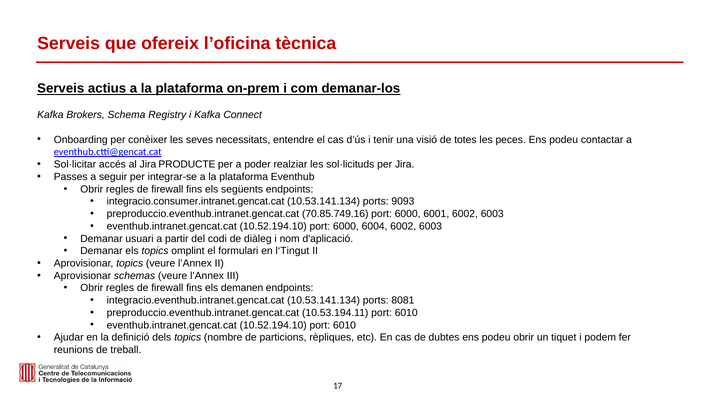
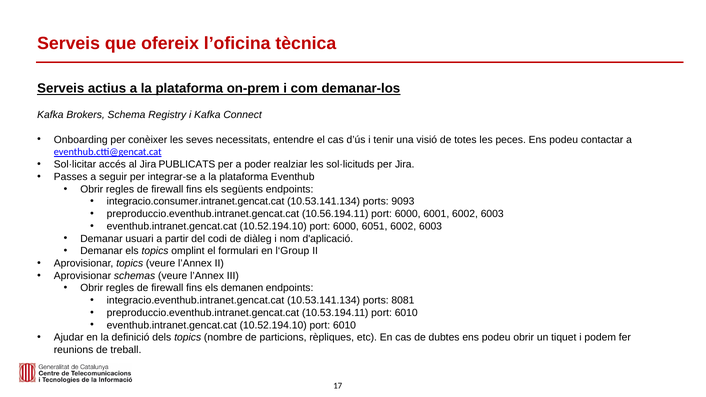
PRODUCTE: PRODUCTE -> PUBLICATS
70.85.749.16: 70.85.749.16 -> 10.56.194.11
6004: 6004 -> 6051
l‘Tingut: l‘Tingut -> l‘Group
